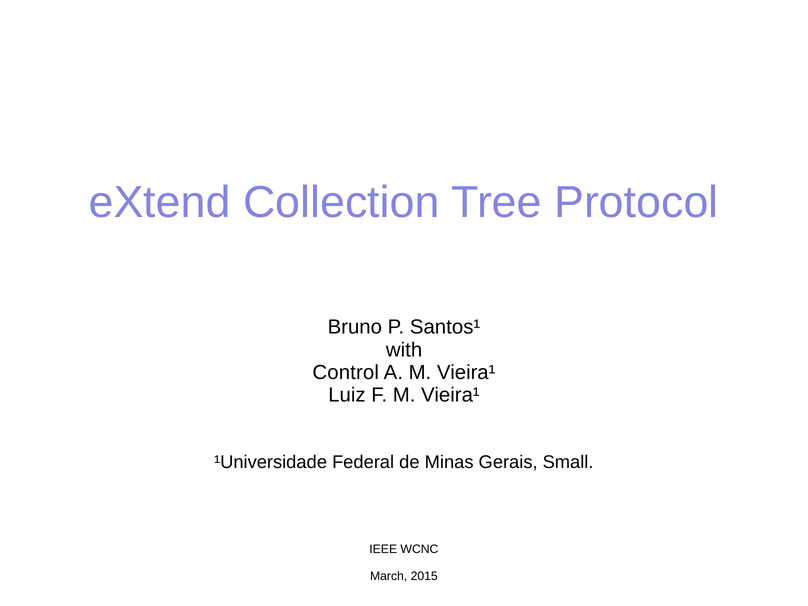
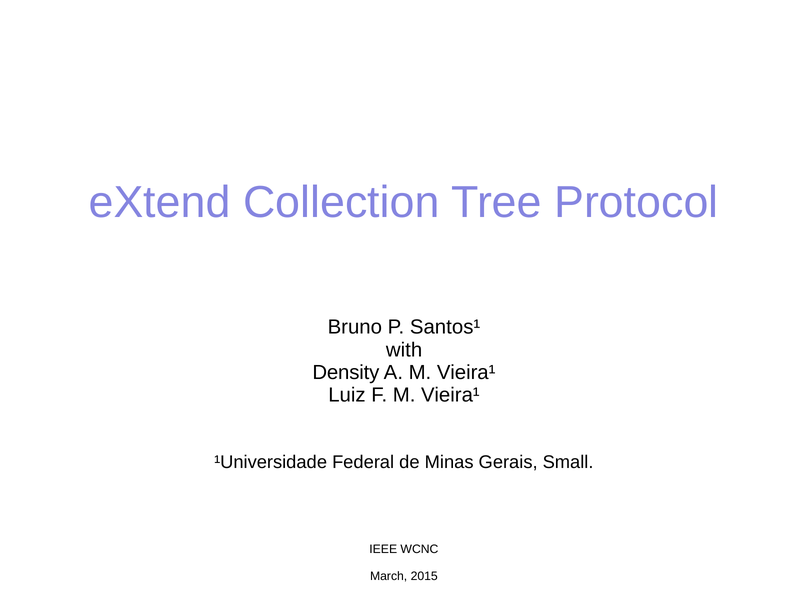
Control: Control -> Density
